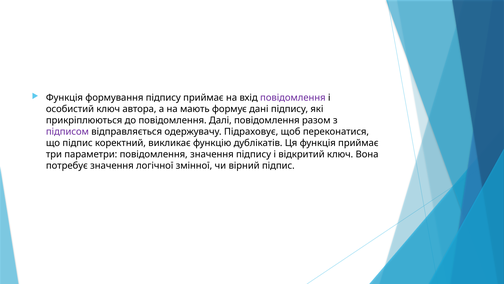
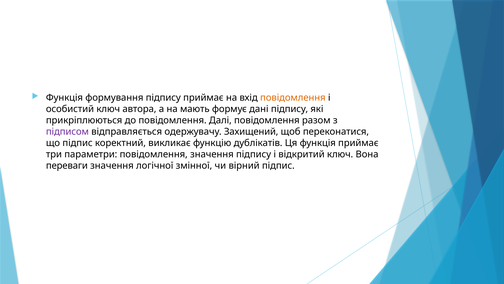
повідомлення at (293, 98) colour: purple -> orange
Підраховує: Підраховує -> Захищений
потребує: потребує -> переваги
